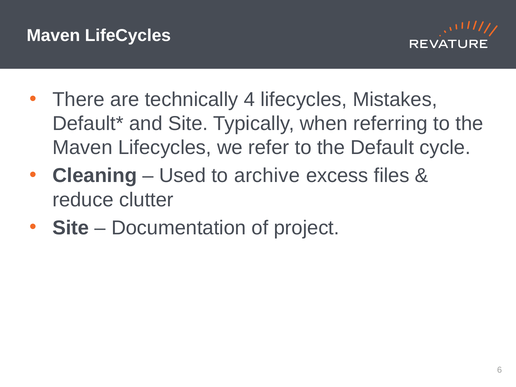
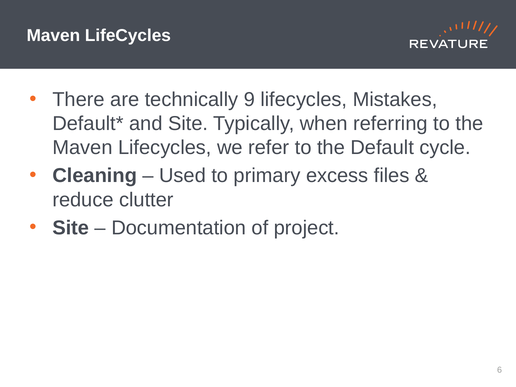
4: 4 -> 9
archive: archive -> primary
